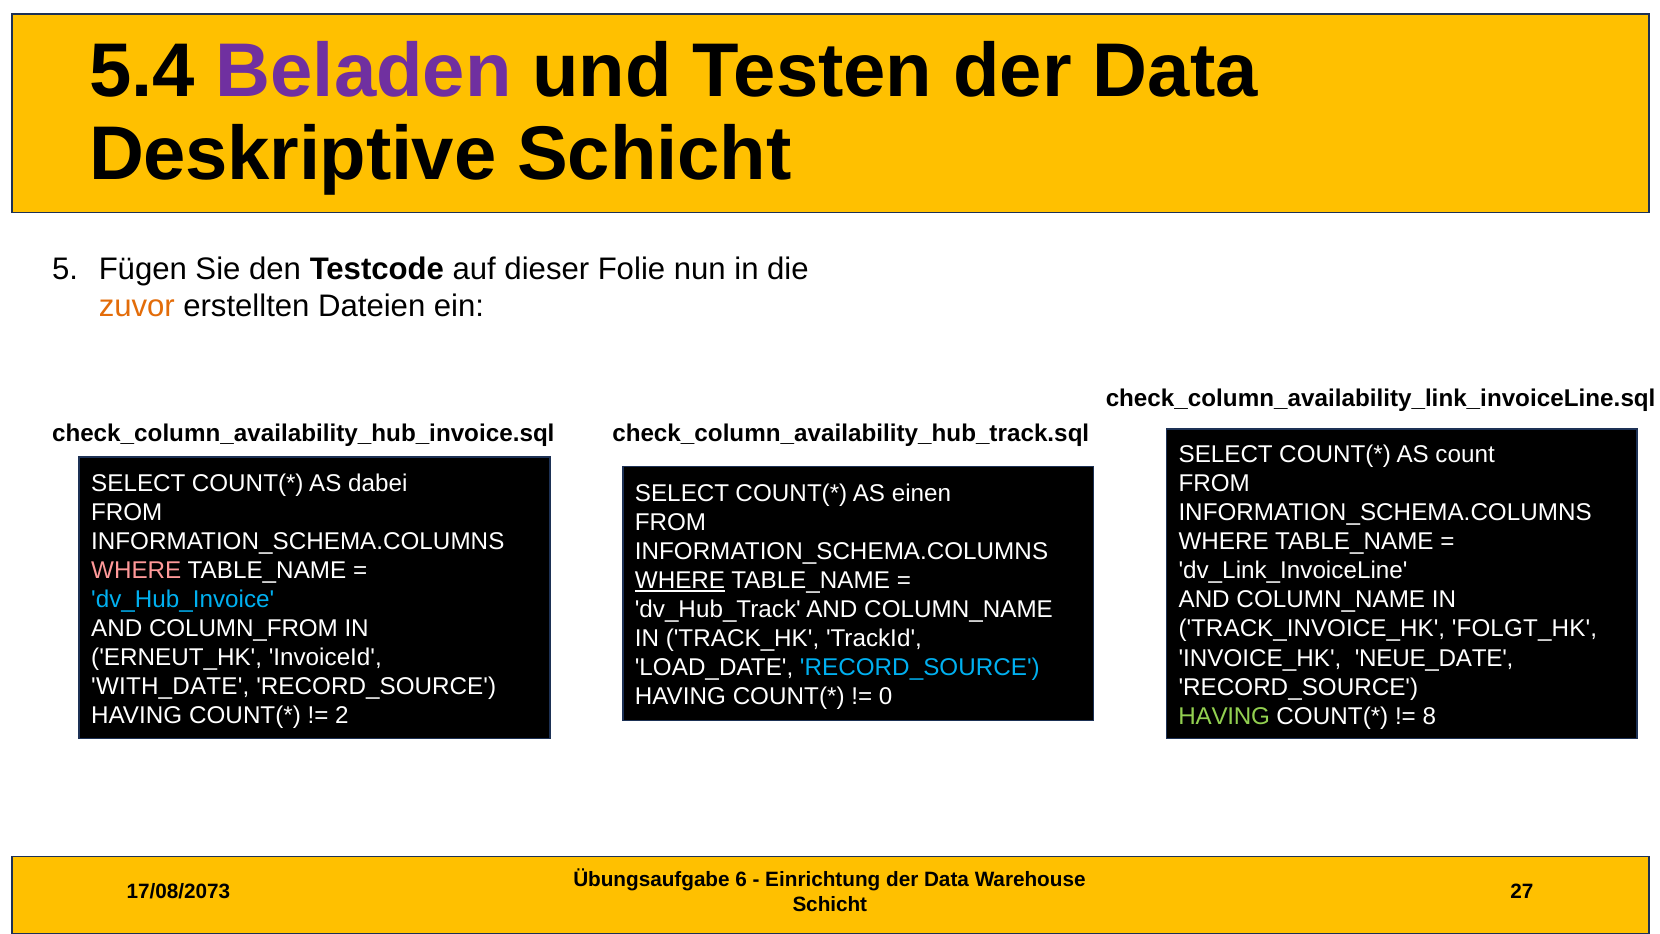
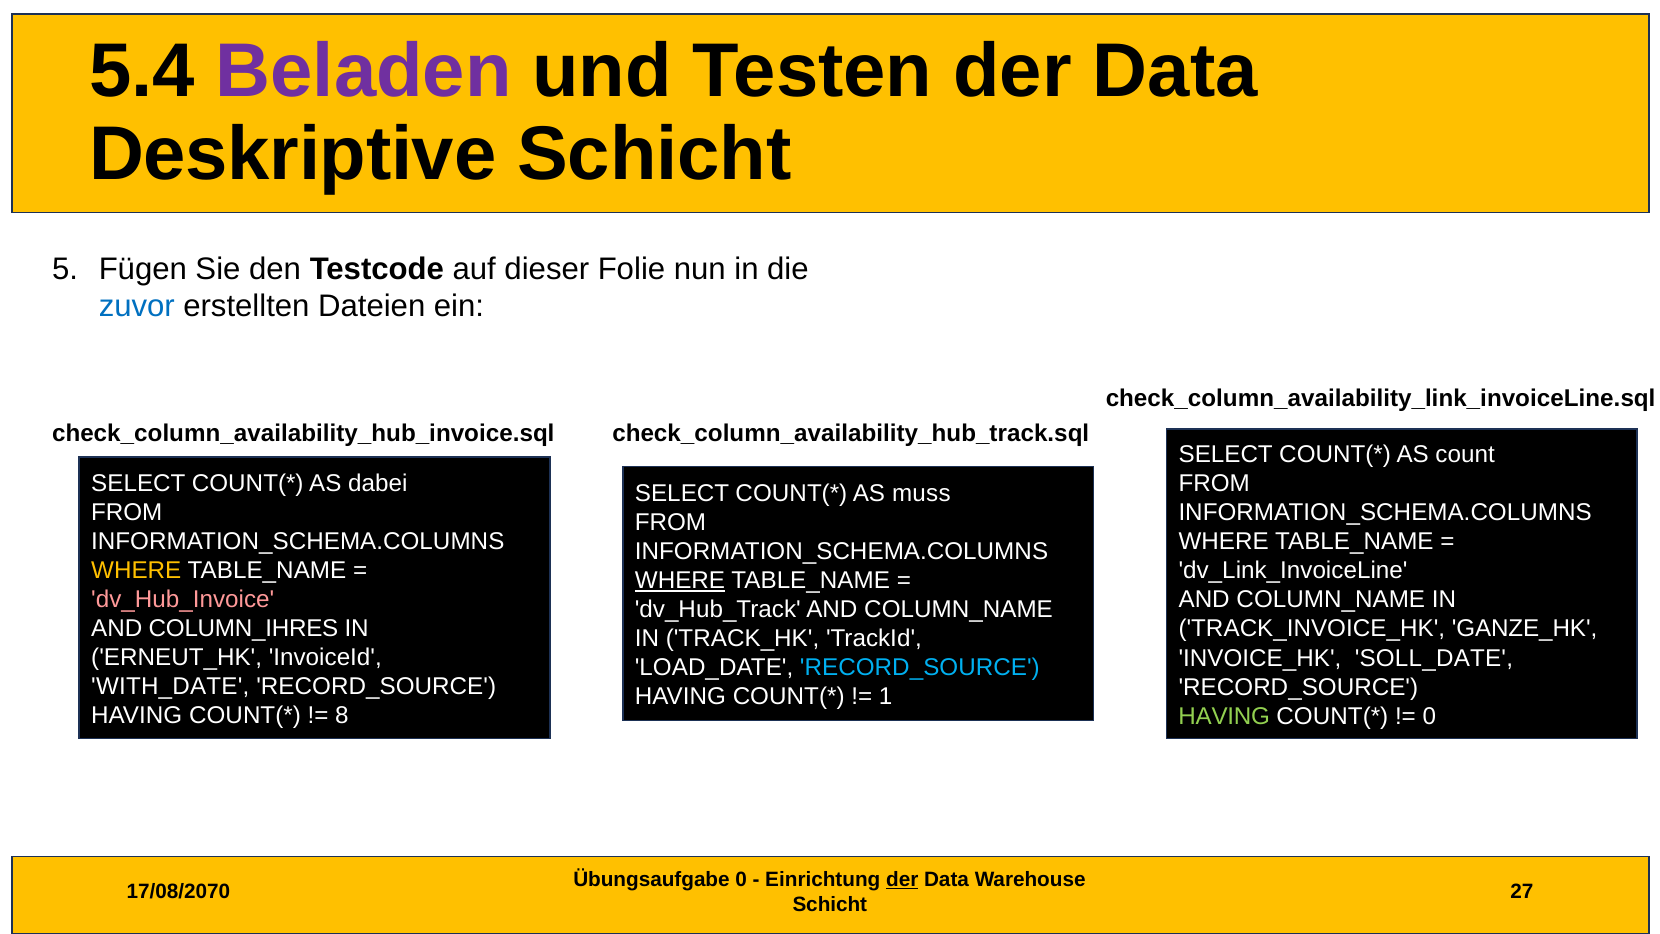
zuvor colour: orange -> blue
einen: einen -> muss
WHERE at (136, 570) colour: pink -> yellow
dv_Hub_Invoice colour: light blue -> pink
COLUMN_FROM: COLUMN_FROM -> COLUMN_IHRES
FOLGT_HK: FOLGT_HK -> GANZE_HK
NEUE_DATE: NEUE_DATE -> SOLL_DATE
0: 0 -> 1
2: 2 -> 8
8 at (1429, 716): 8 -> 0
Übungsaufgabe 6: 6 -> 0
der at (902, 879) underline: none -> present
17/08/2073: 17/08/2073 -> 17/08/2070
